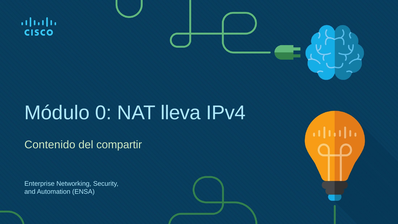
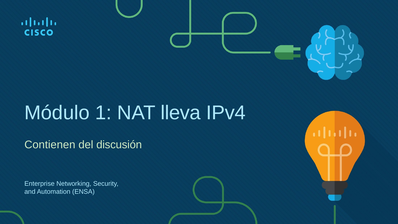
0: 0 -> 1
Contenido: Contenido -> Contienen
compartir: compartir -> discusión
